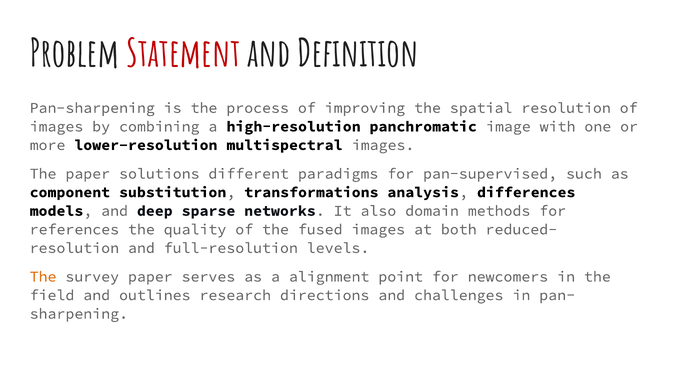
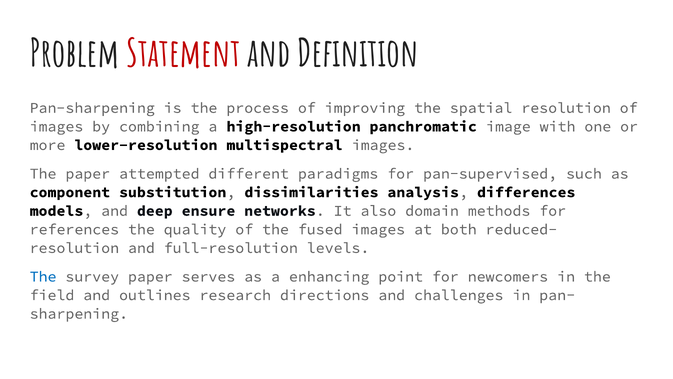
solutions: solutions -> attempted
transformations: transformations -> dissimilarities
sparse: sparse -> ensure
The at (43, 276) colour: orange -> blue
alignment: alignment -> enhancing
